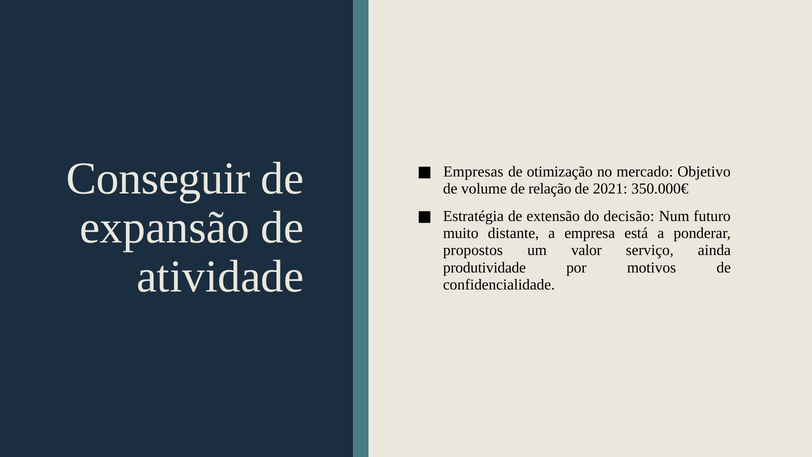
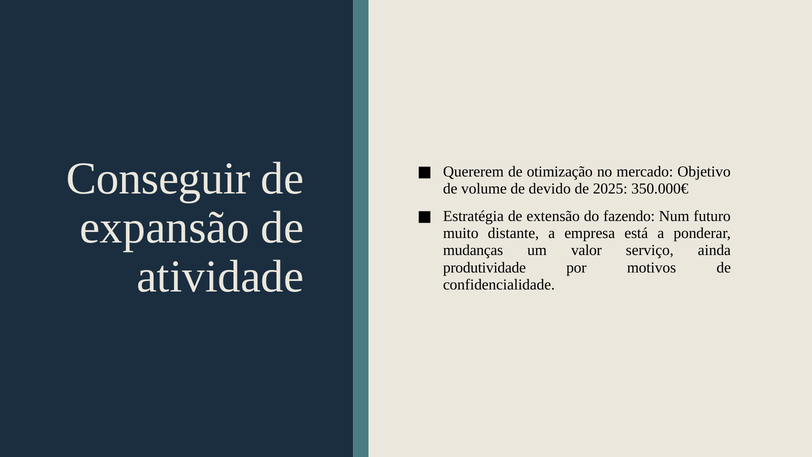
Empresas: Empresas -> Quererem
relação: relação -> devido
2021: 2021 -> 2025
decisão: decisão -> fazendo
propostos: propostos -> mudanças
